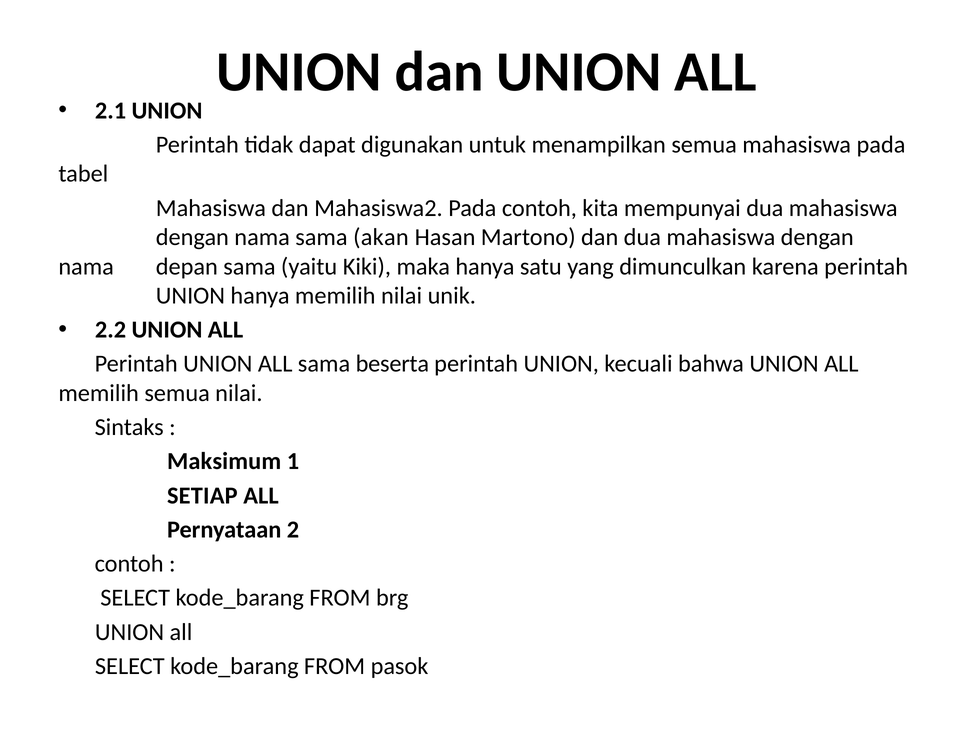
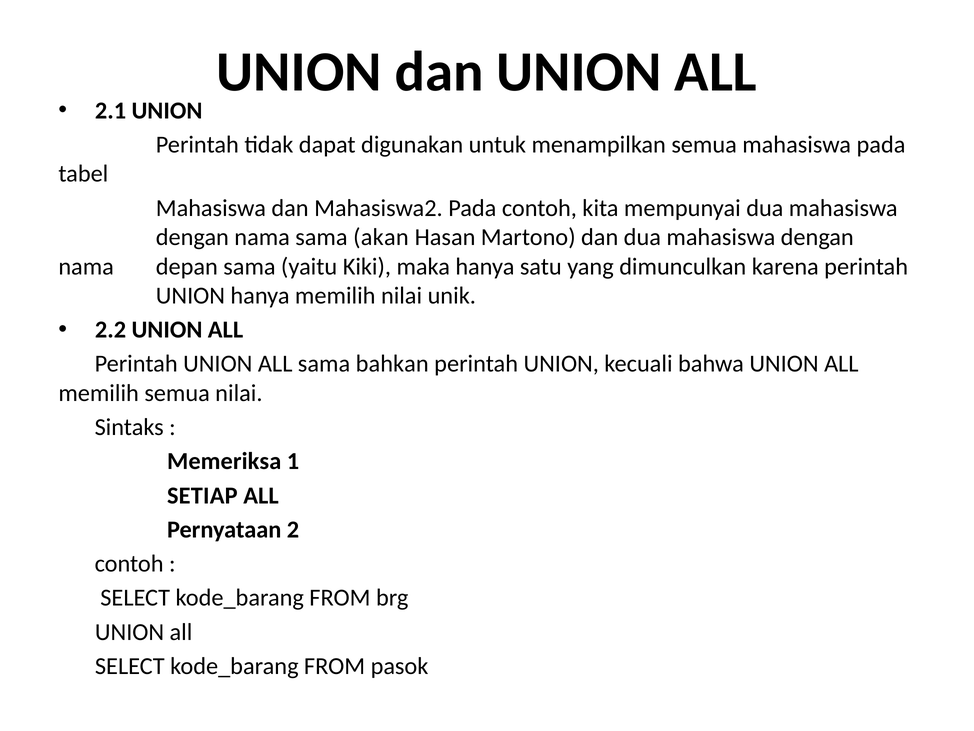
beserta: beserta -> bahkan
Maksimum: Maksimum -> Memeriksa
